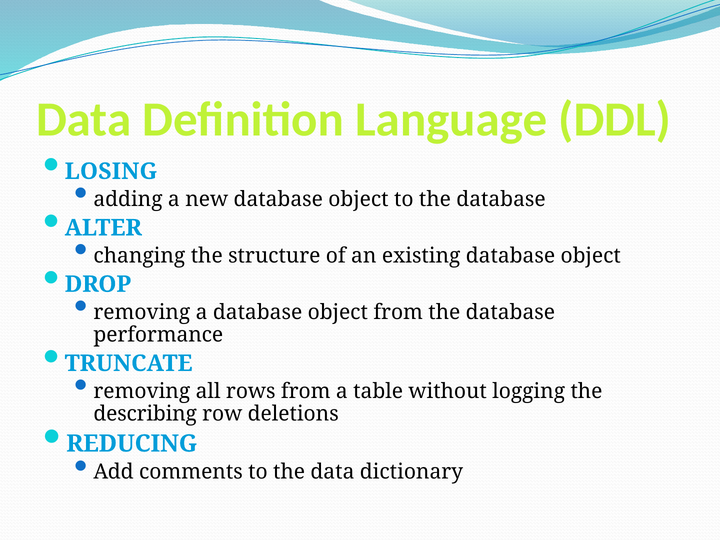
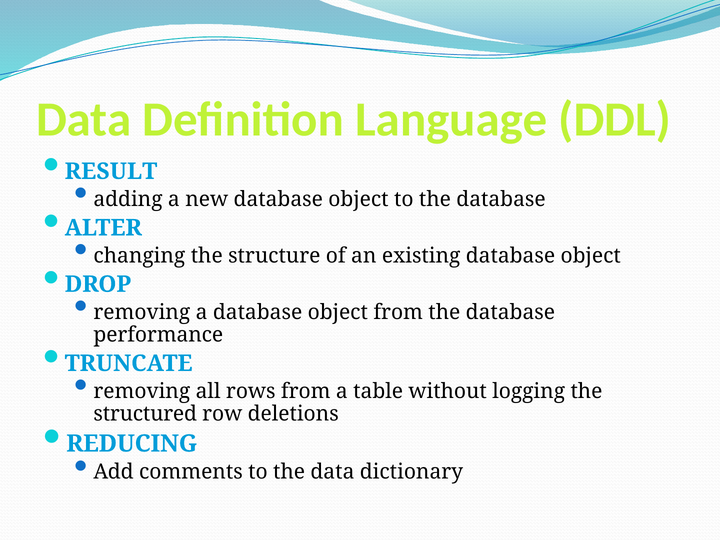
LOSING: LOSING -> RESULT
describing: describing -> structured
